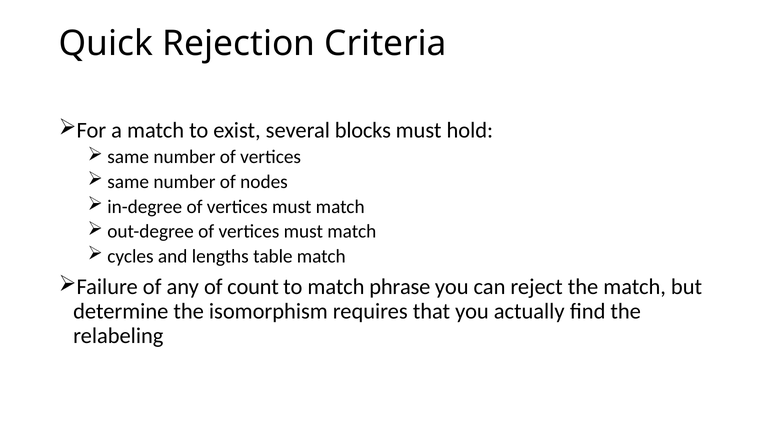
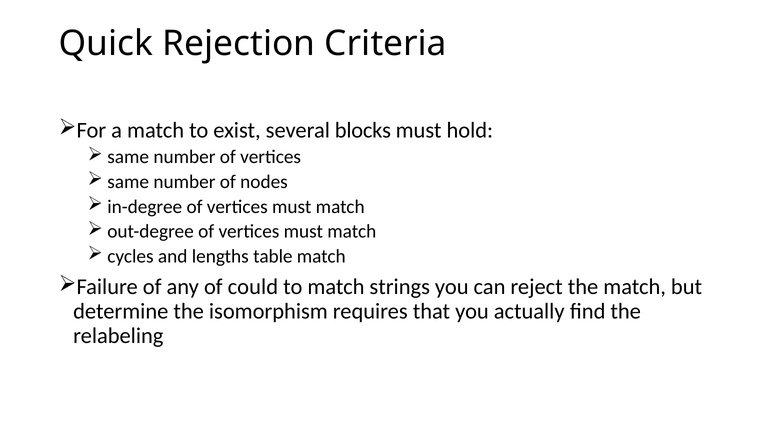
count: count -> could
phrase: phrase -> strings
